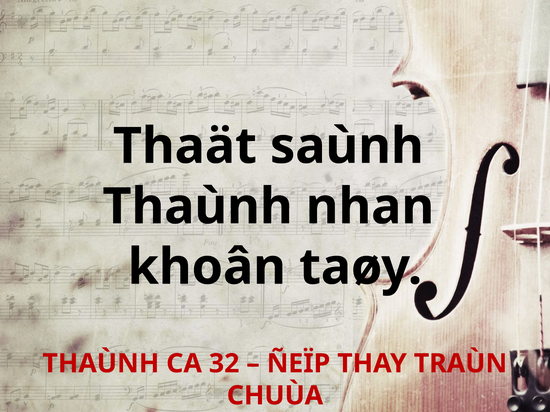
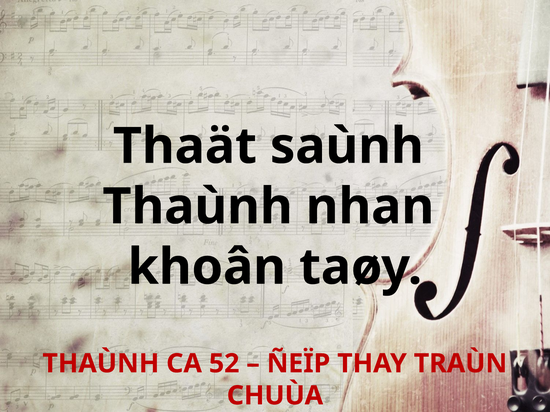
32: 32 -> 52
